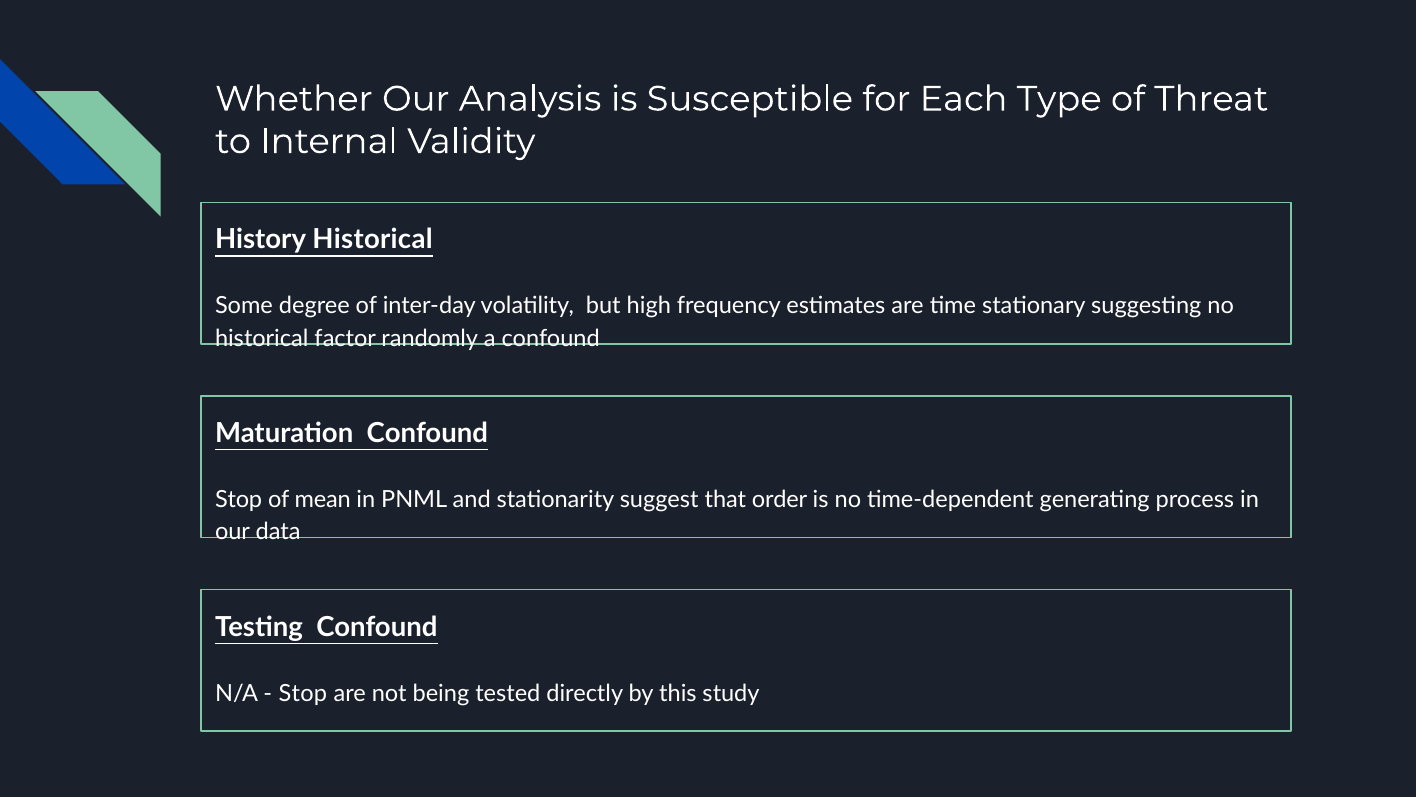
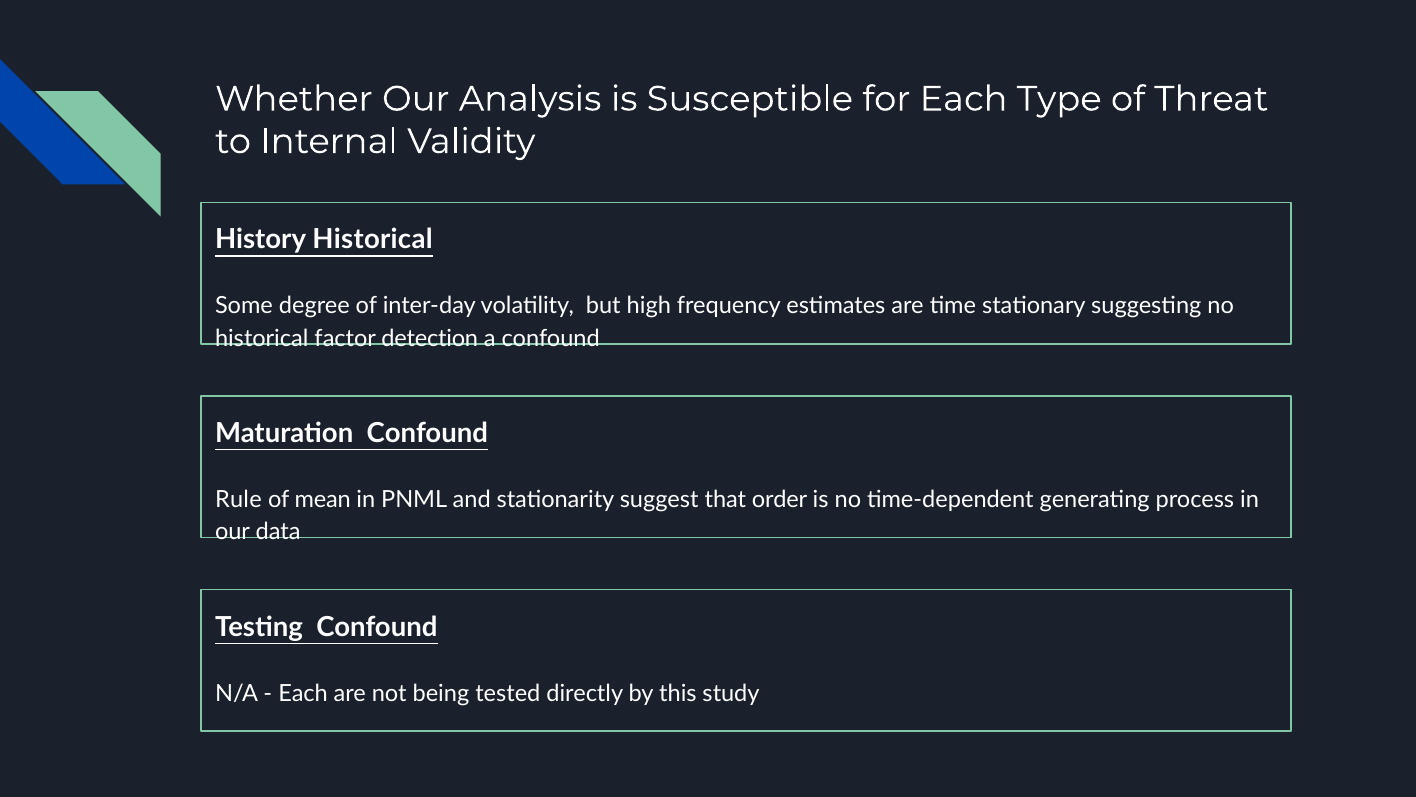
randomly: randomly -> detection
Stop at (239, 499): Stop -> Rule
Stop at (303, 693): Stop -> Each
